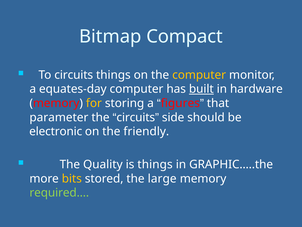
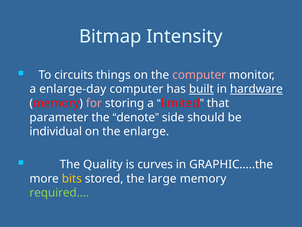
Compact: Compact -> Intensity
computer at (199, 75) colour: yellow -> pink
equates-day: equates-day -> enlarge-day
hardware underline: none -> present
for colour: yellow -> pink
figures: figures -> limited
circuits at (136, 117): circuits -> denote
electronic: electronic -> individual
friendly: friendly -> enlarge
is things: things -> curves
